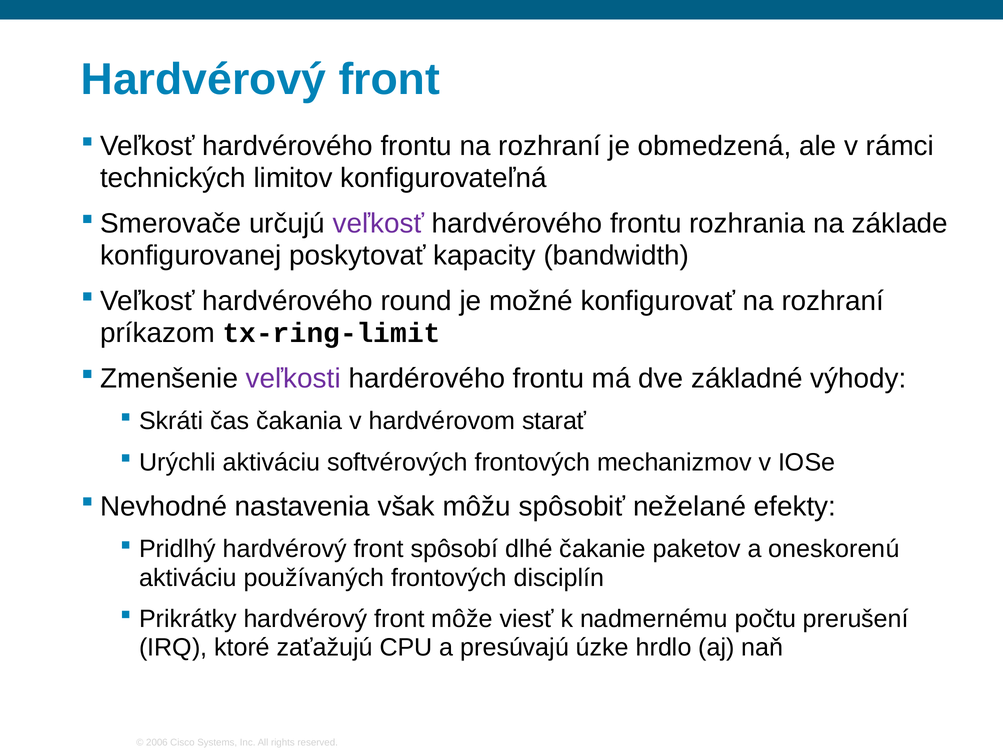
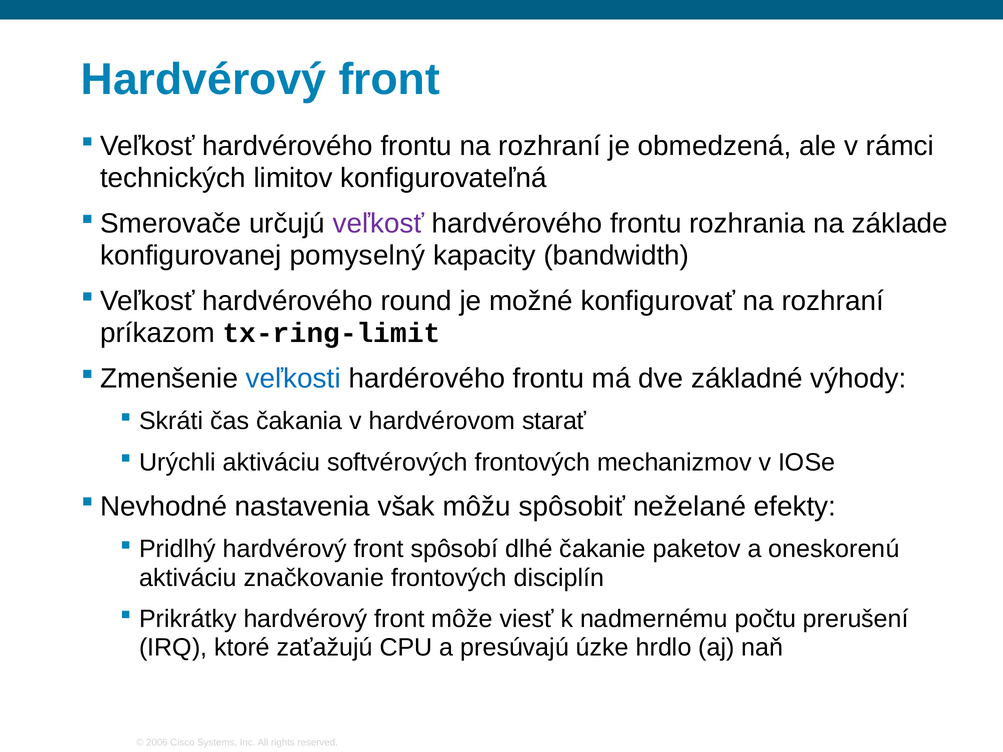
poskytovať: poskytovať -> pomyselný
veľkosti colour: purple -> blue
používaných: používaných -> značkovanie
